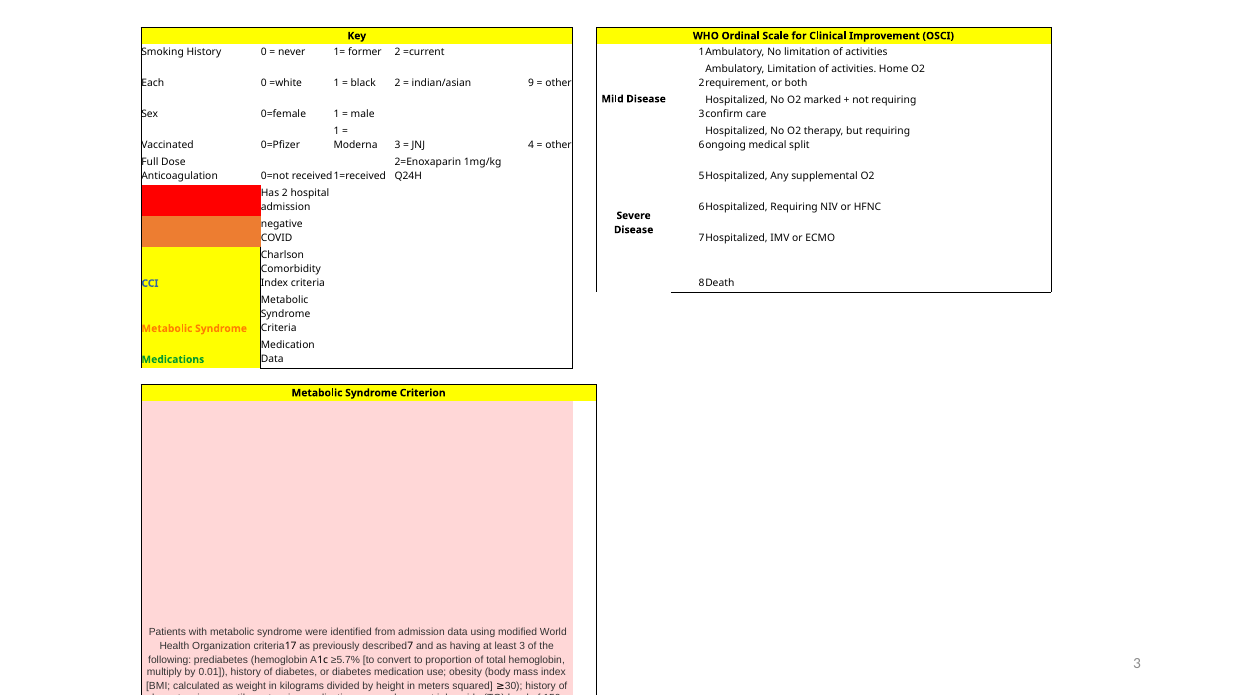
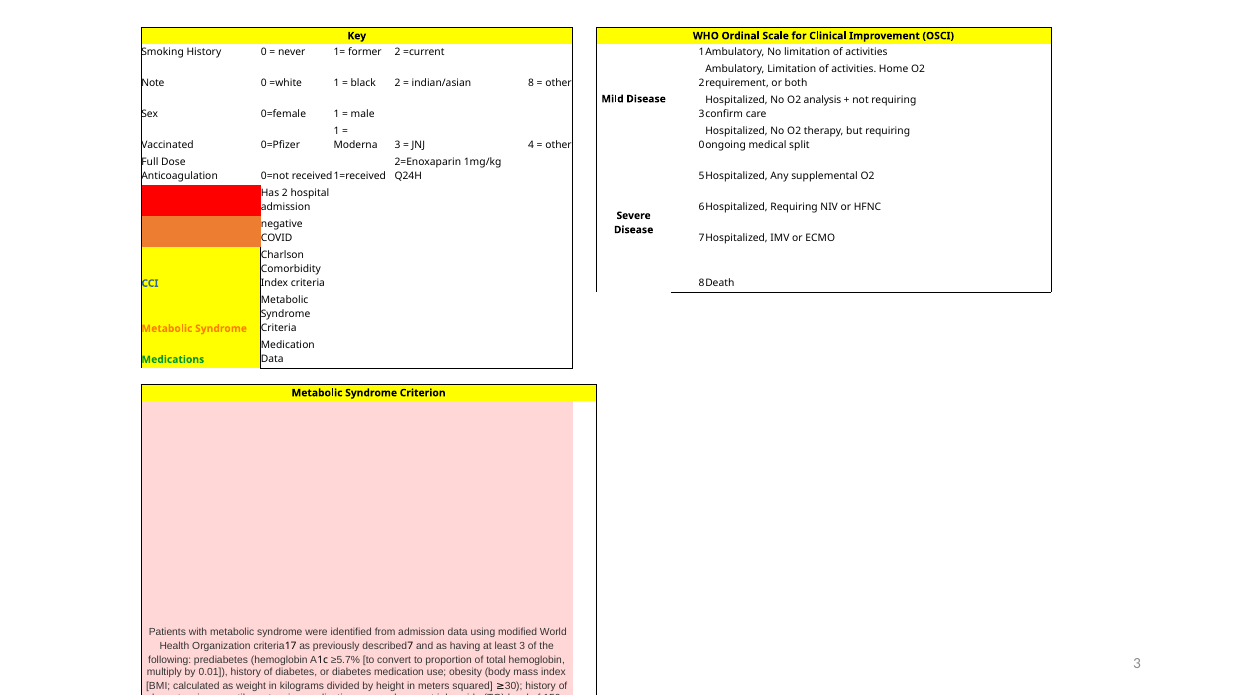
Each: Each -> Note
9: 9 -> 8
marked: marked -> analysis
other 6: 6 -> 0
